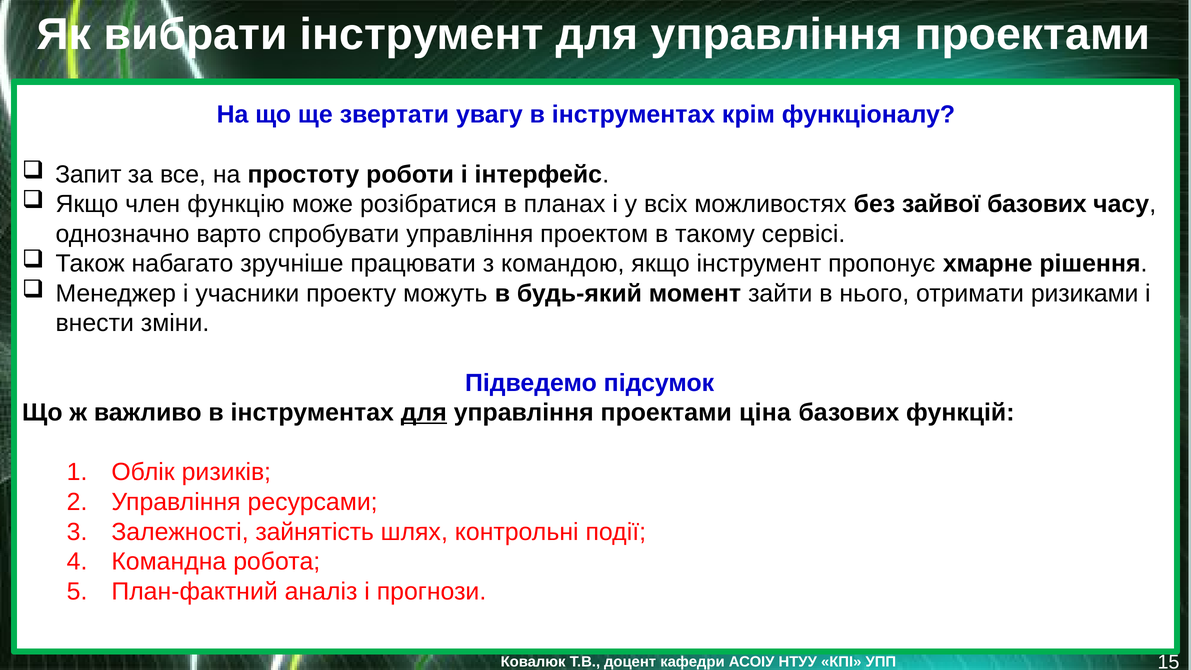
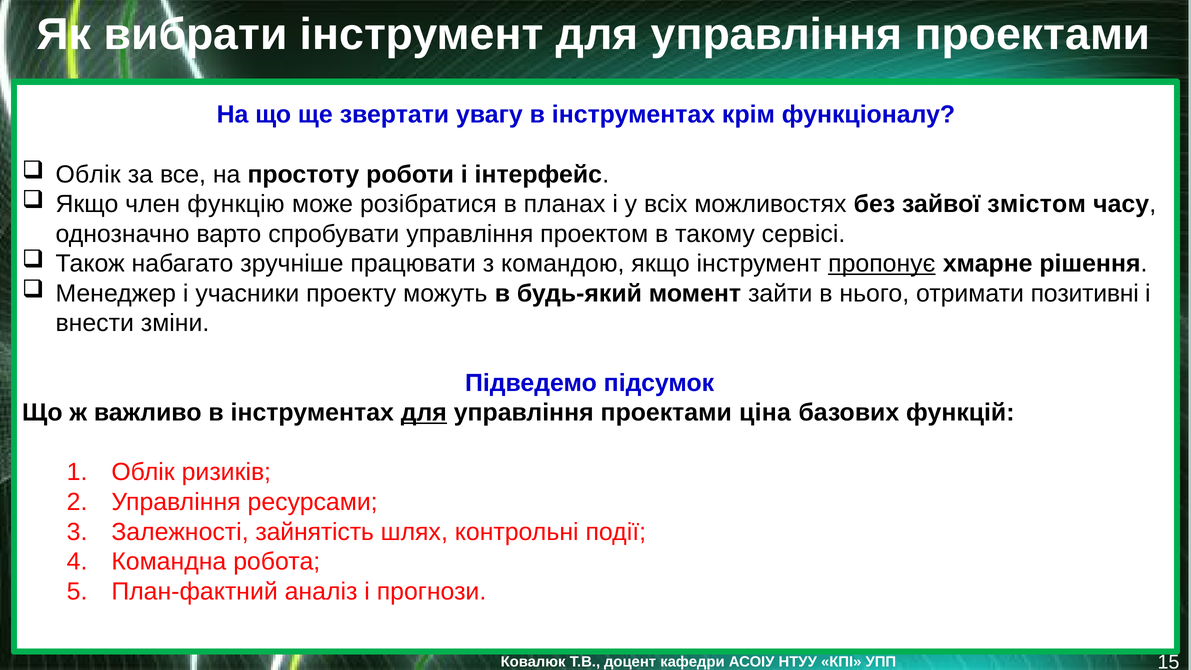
Запит at (88, 174): Запит -> Облік
зайвої базових: базових -> змістом
пропонує underline: none -> present
ризиками: ризиками -> позитивні
